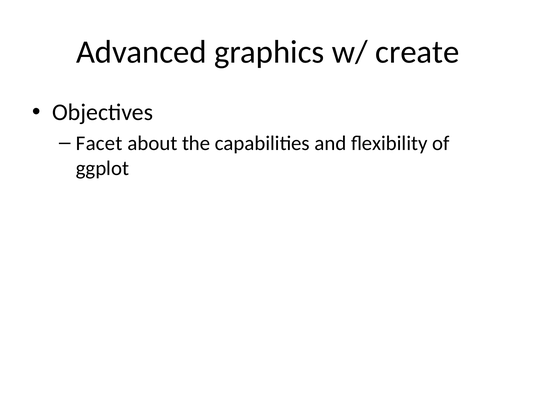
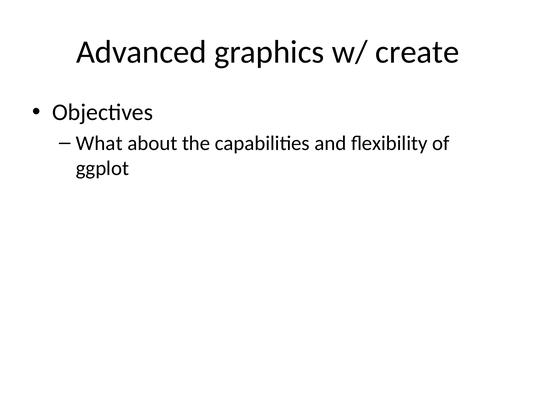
Facet: Facet -> What
